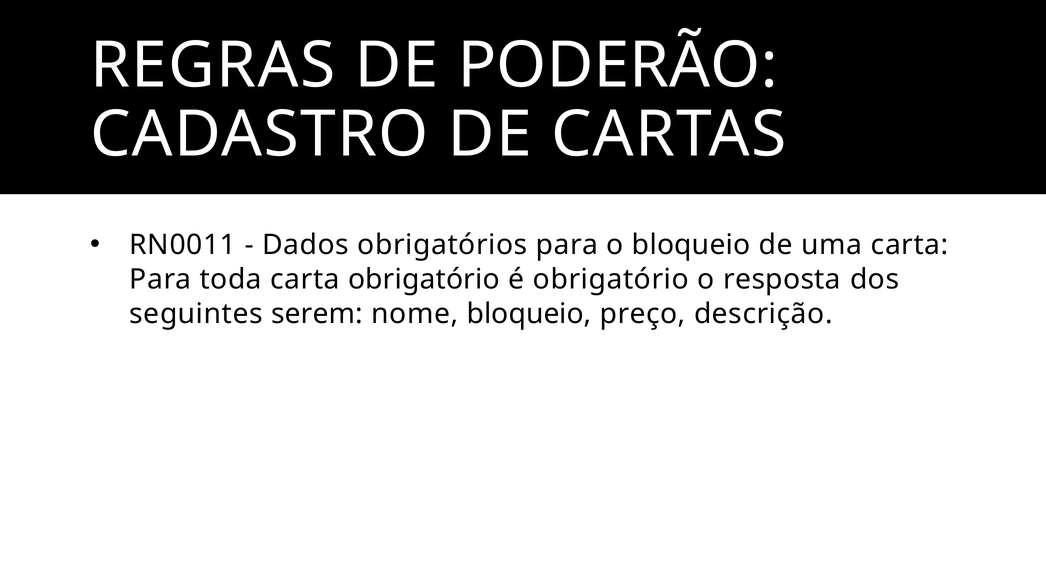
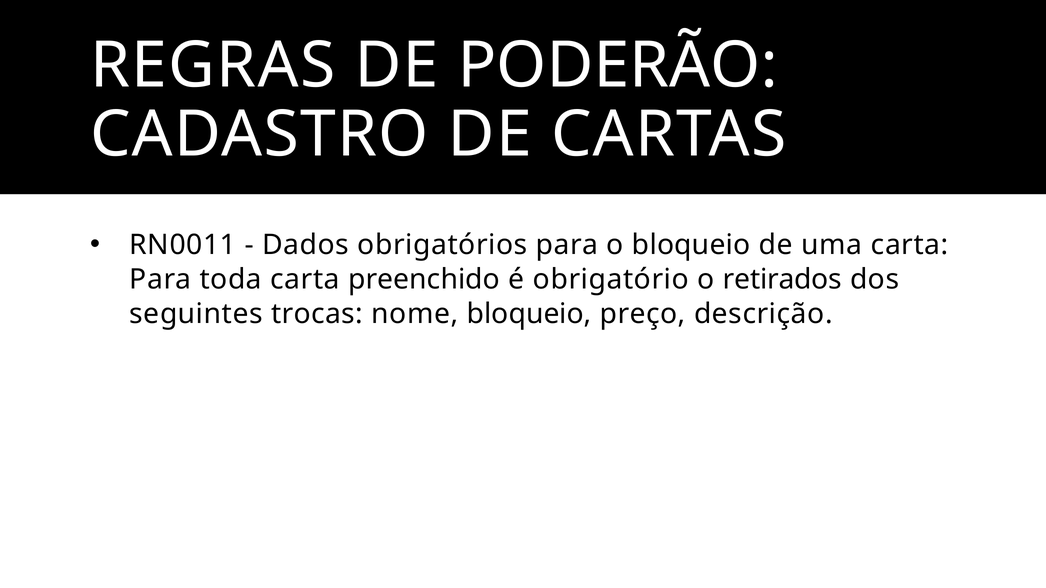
carta obrigatório: obrigatório -> preenchido
resposta: resposta -> retirados
serem: serem -> trocas
